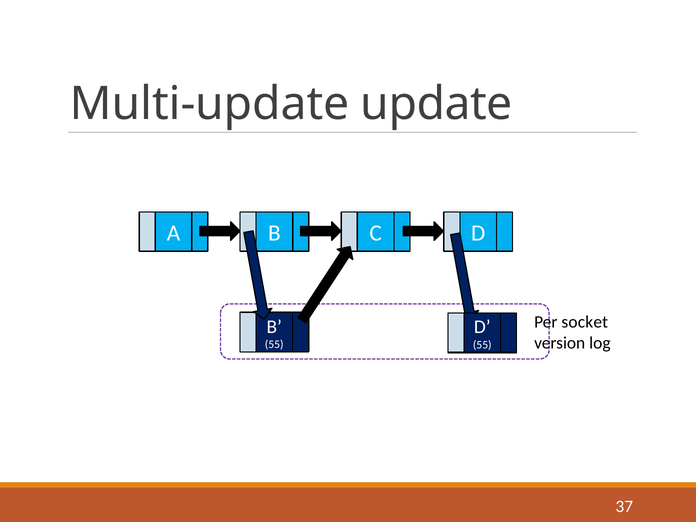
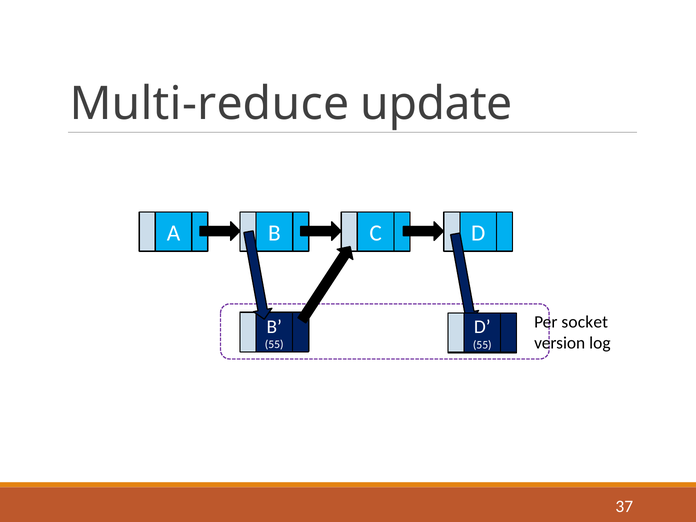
Multi-update: Multi-update -> Multi-reduce
